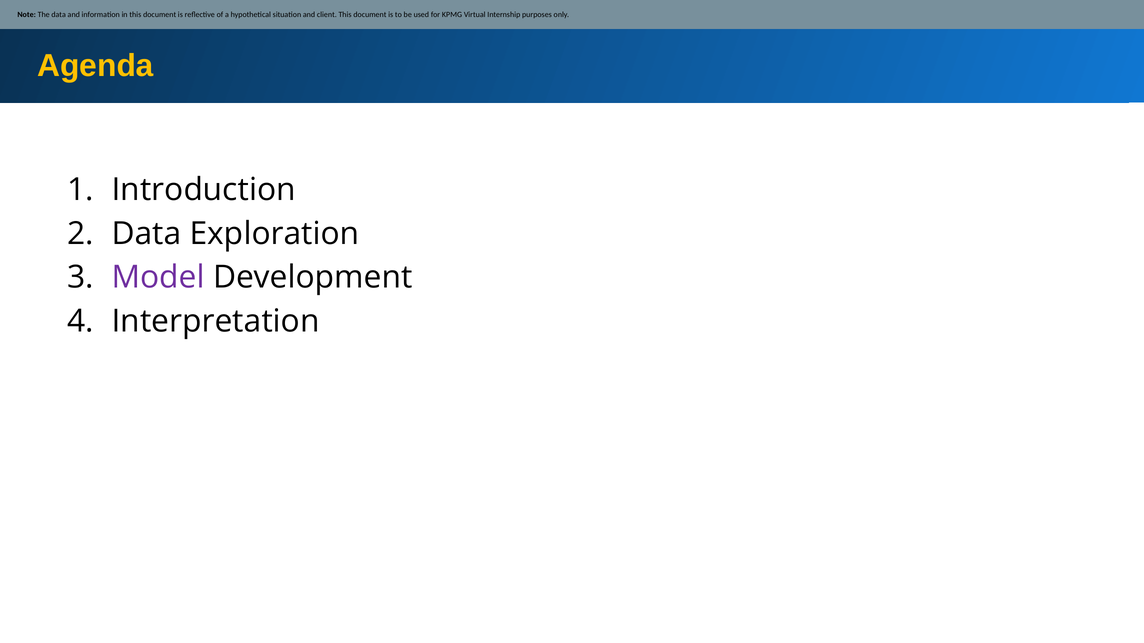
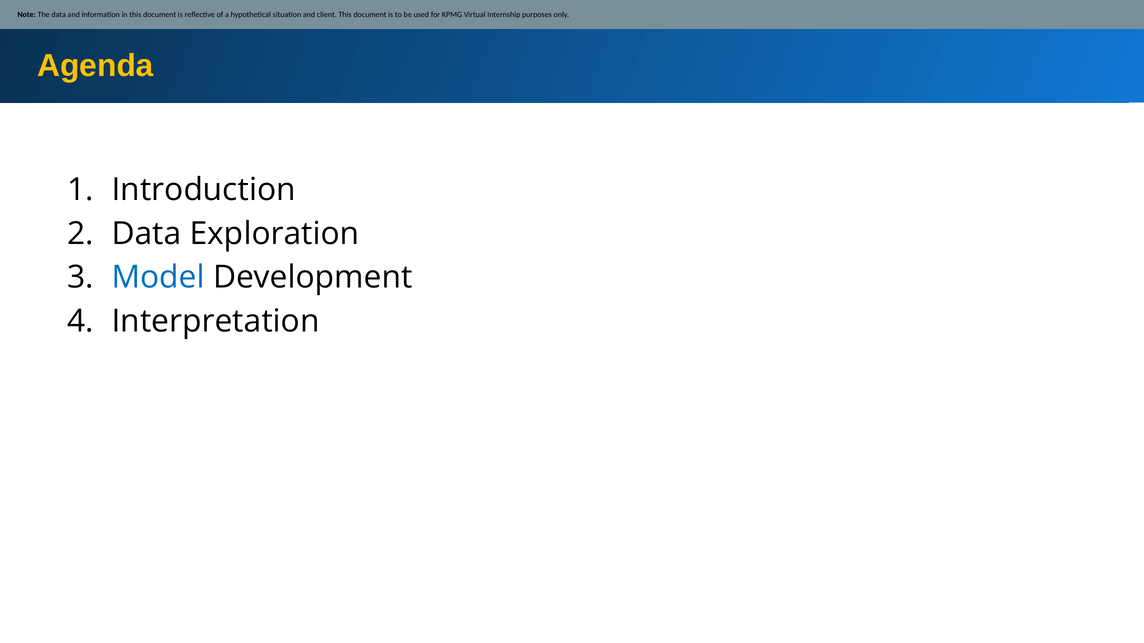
Model colour: purple -> blue
